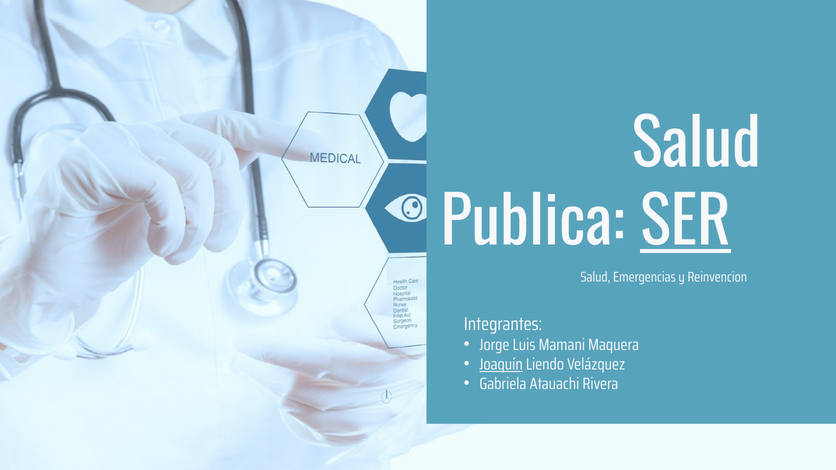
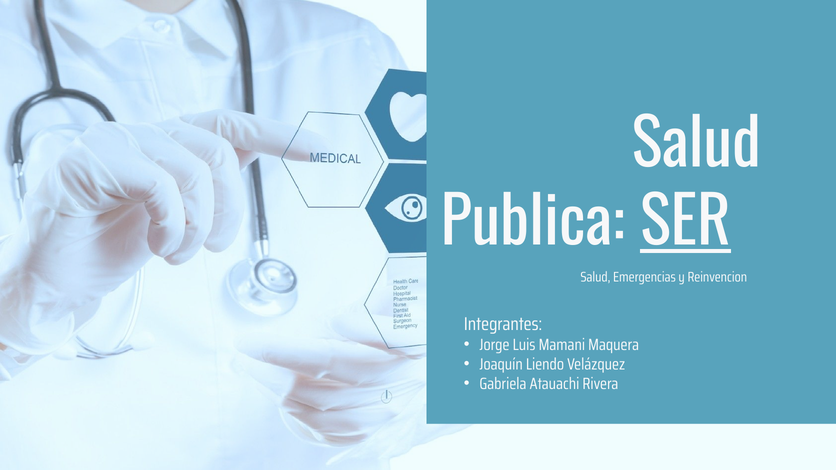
Joaquín underline: present -> none
